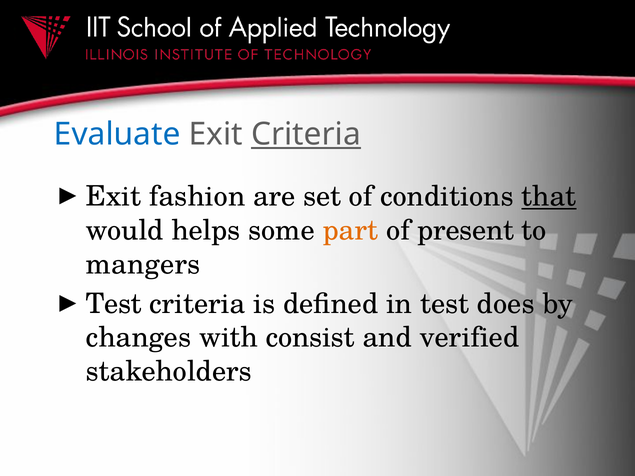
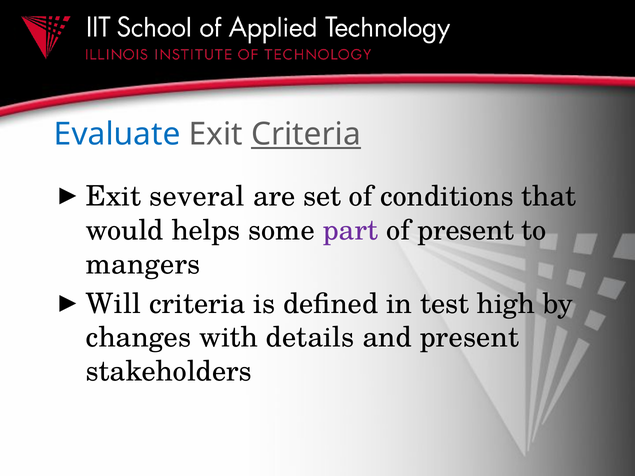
fashion: fashion -> several
that underline: present -> none
part colour: orange -> purple
Test at (114, 304): Test -> Will
does: does -> high
consist: consist -> details
and verified: verified -> present
